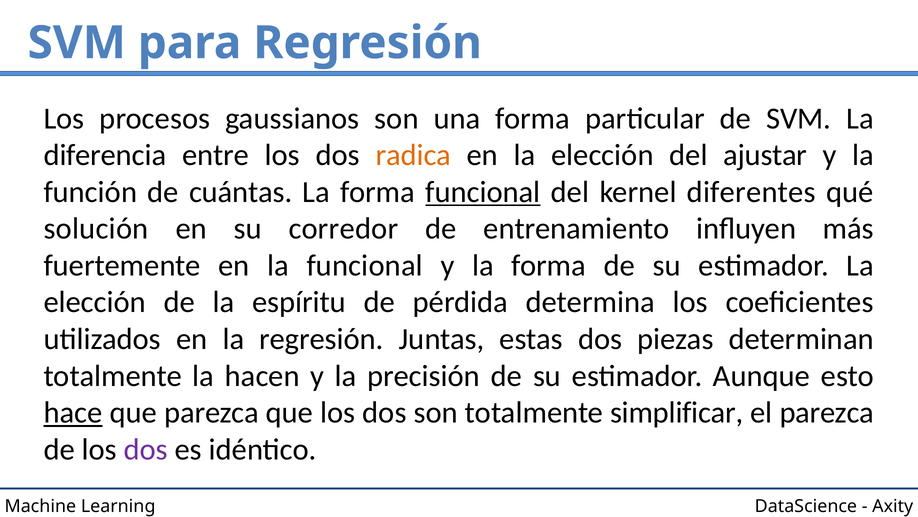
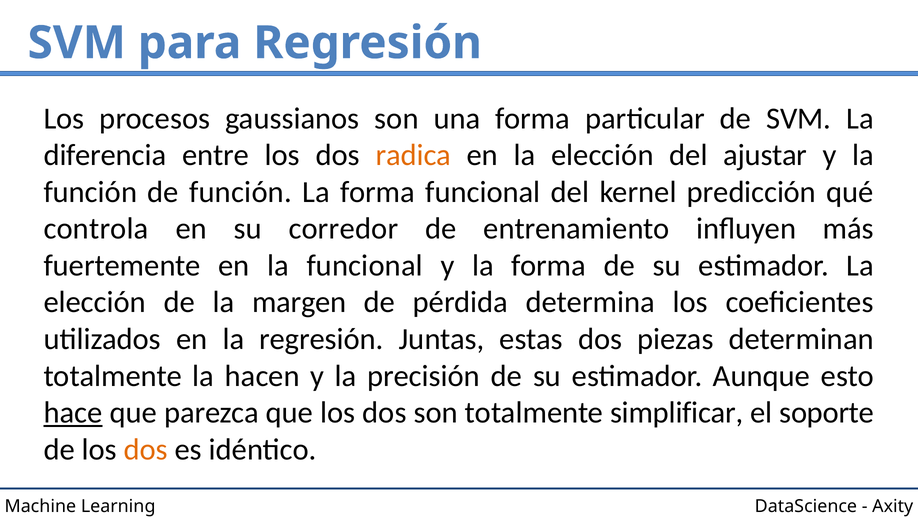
de cuántas: cuántas -> función
funcional at (483, 192) underline: present -> none
diferentes: diferentes -> predicción
solución: solución -> controla
espíritu: espíritu -> margen
el parezca: parezca -> soporte
dos at (146, 449) colour: purple -> orange
